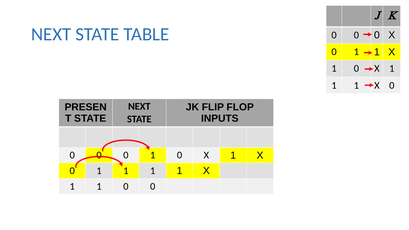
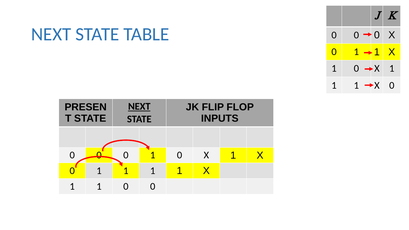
NEXT at (139, 107) underline: none -> present
